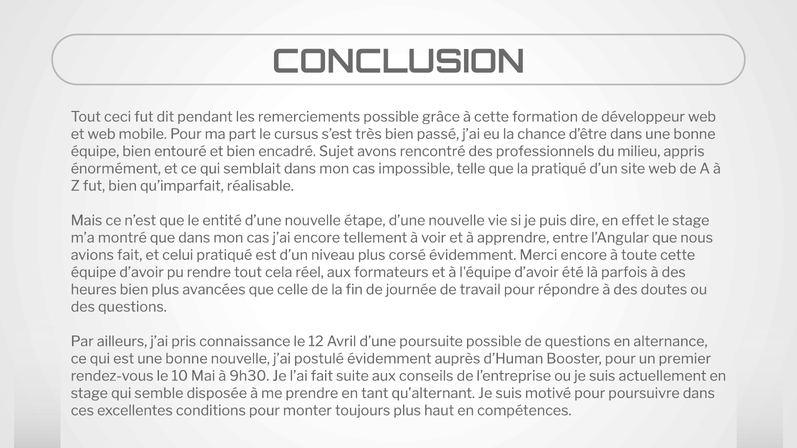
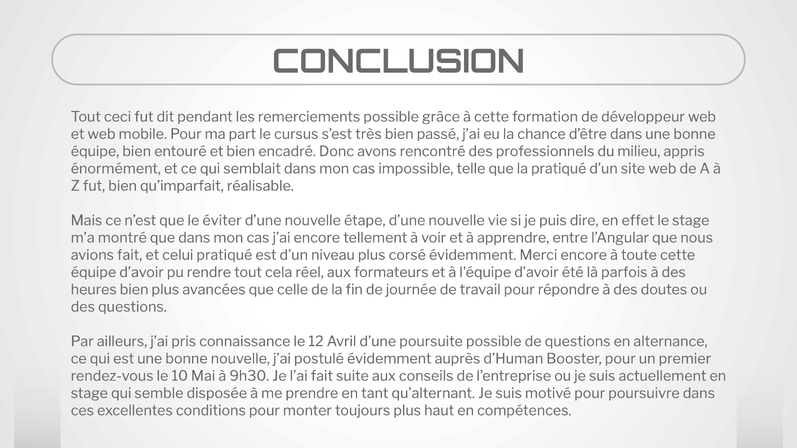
Sujet: Sujet -> Donc
entité: entité -> éviter
